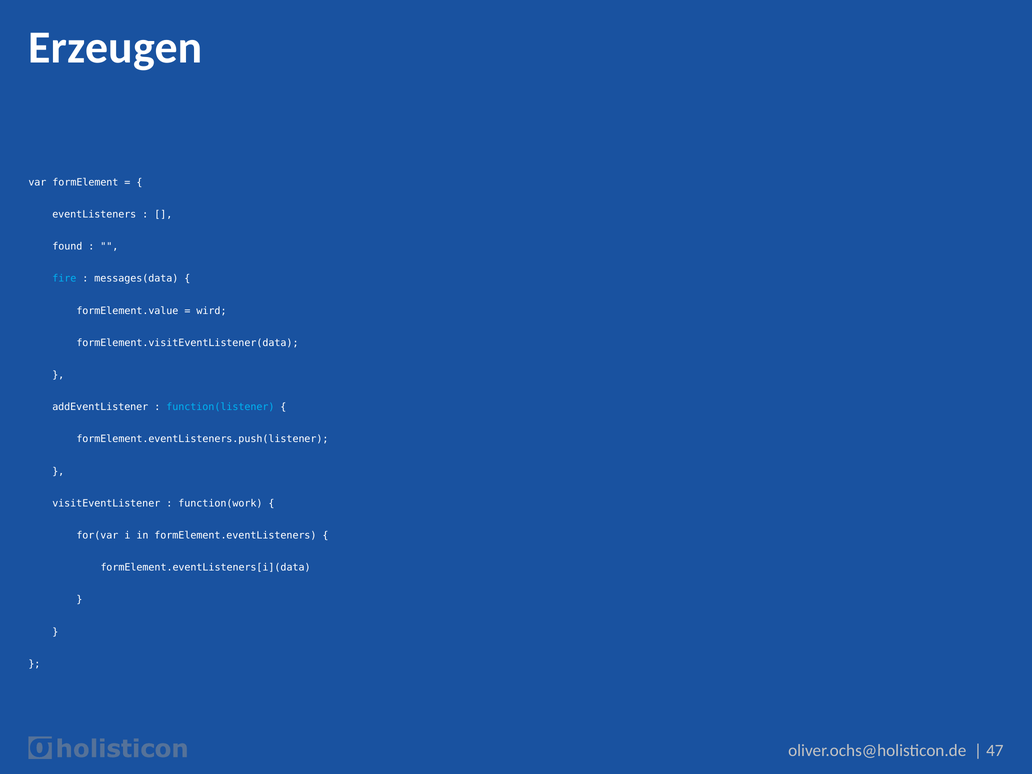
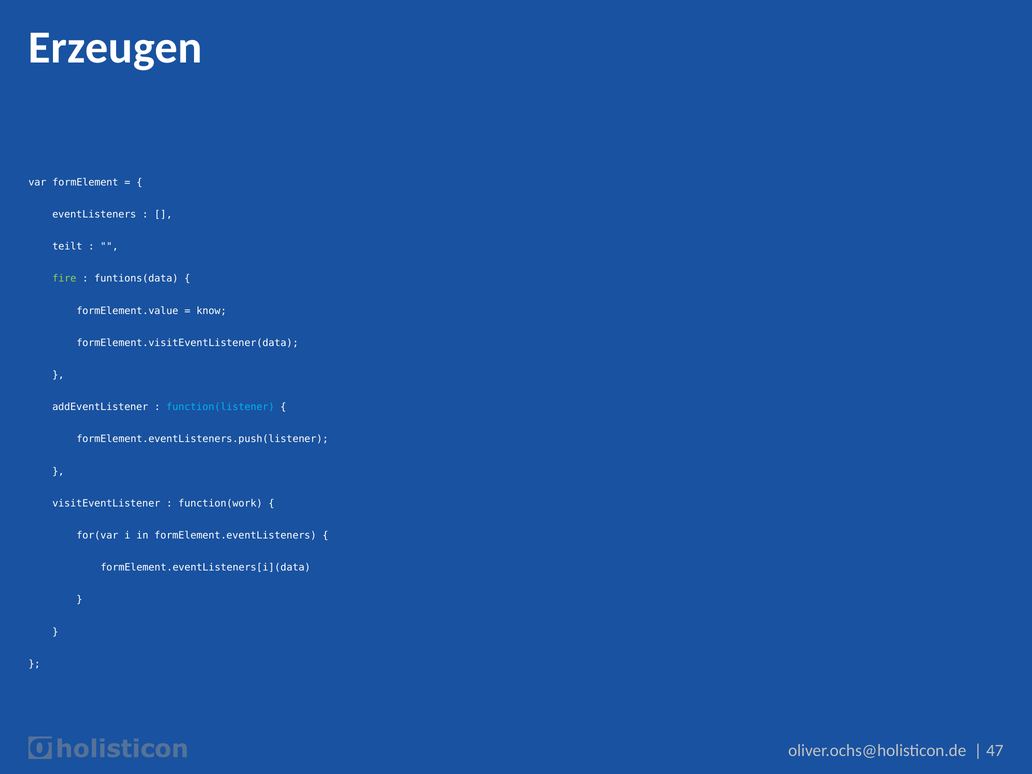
found: found -> teilt
fire colour: light blue -> light green
messages(data: messages(data -> funtions(data
wird: wird -> know
